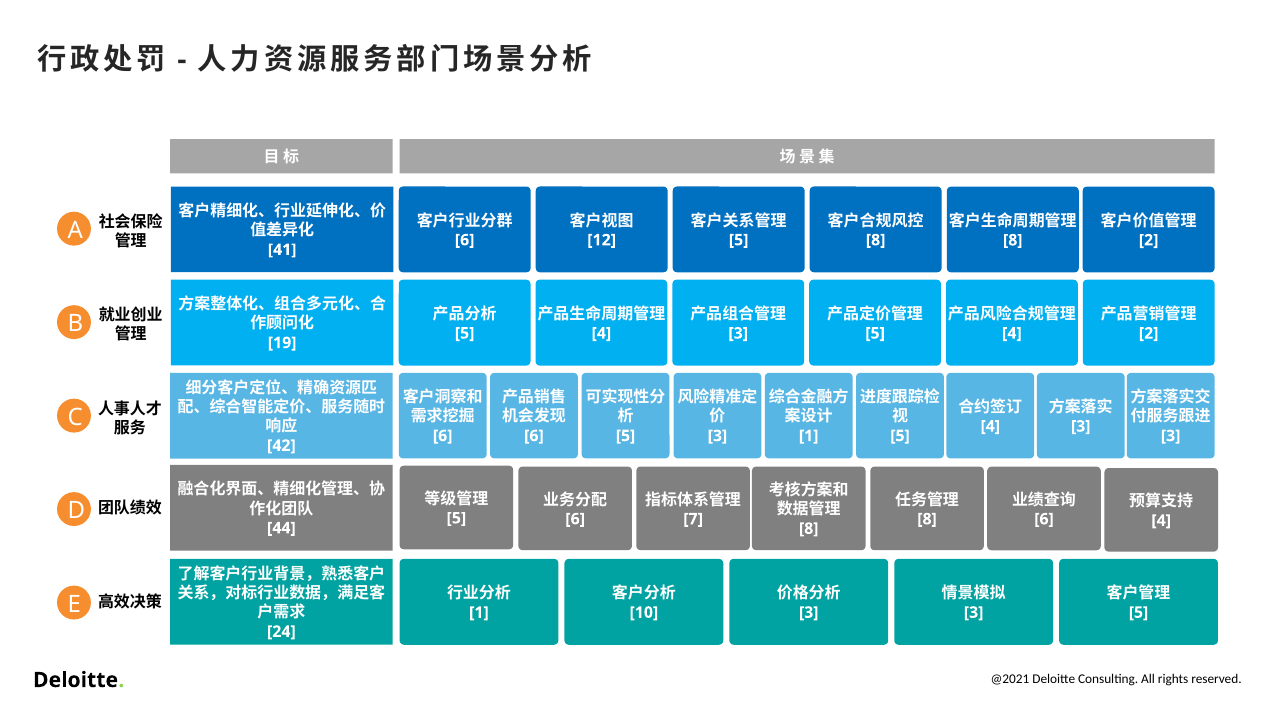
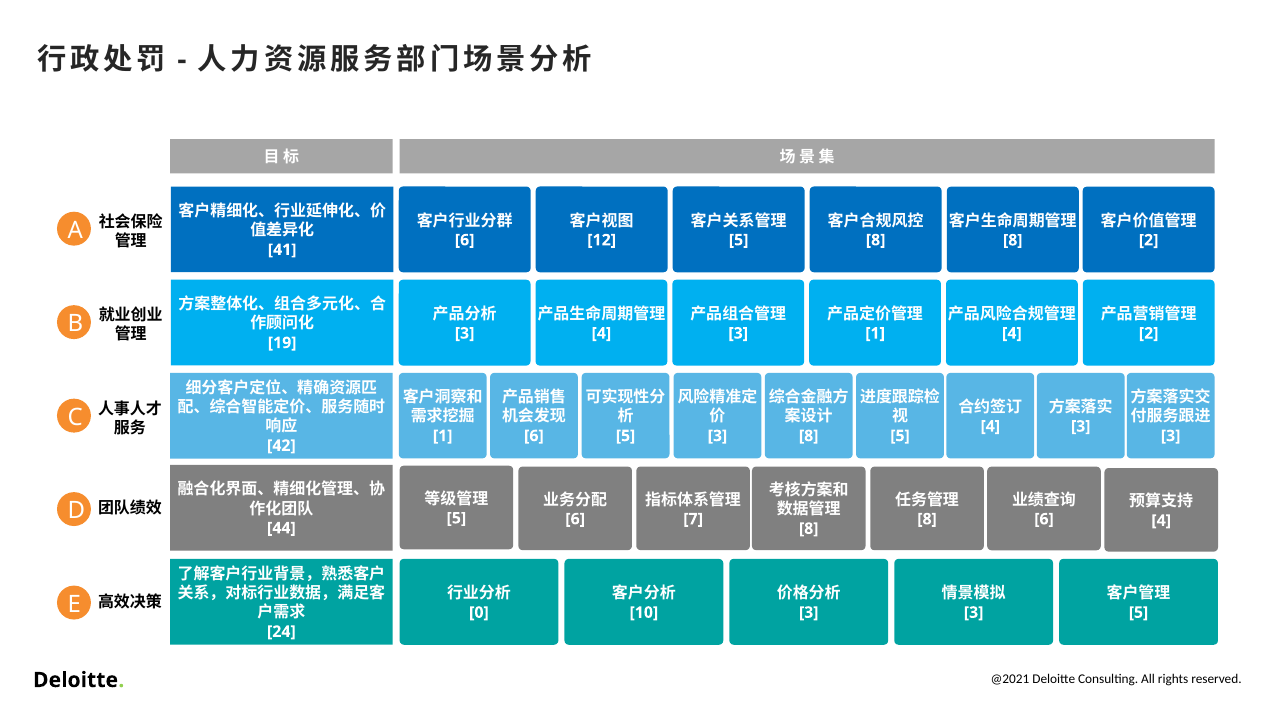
5 at (465, 333): 5 -> 3
5 at (875, 333): 5 -> 1
6 at (443, 436): 6 -> 1
1 at (809, 436): 1 -> 8
1 at (479, 612): 1 -> 0
